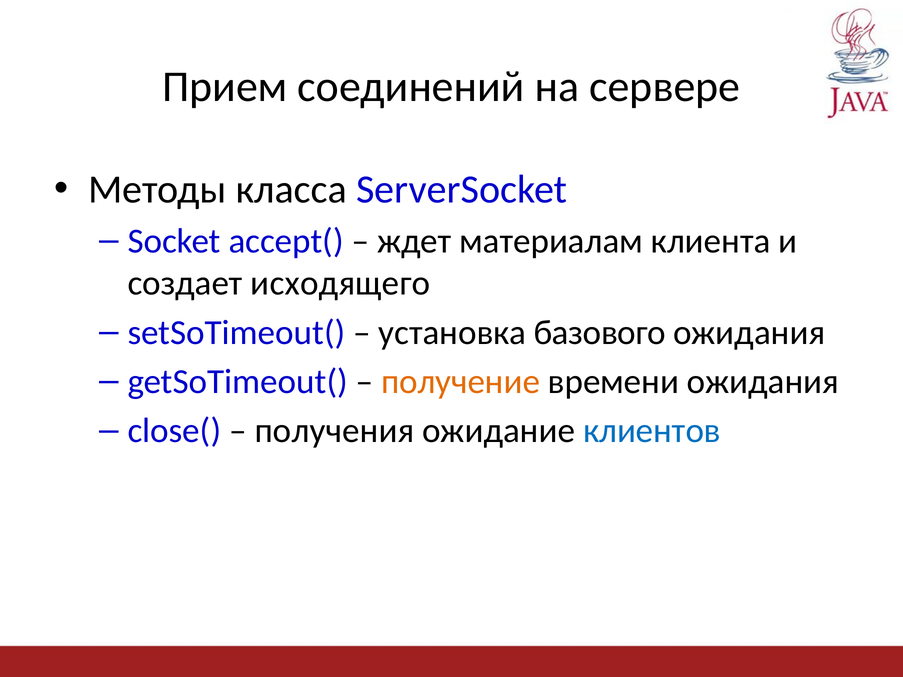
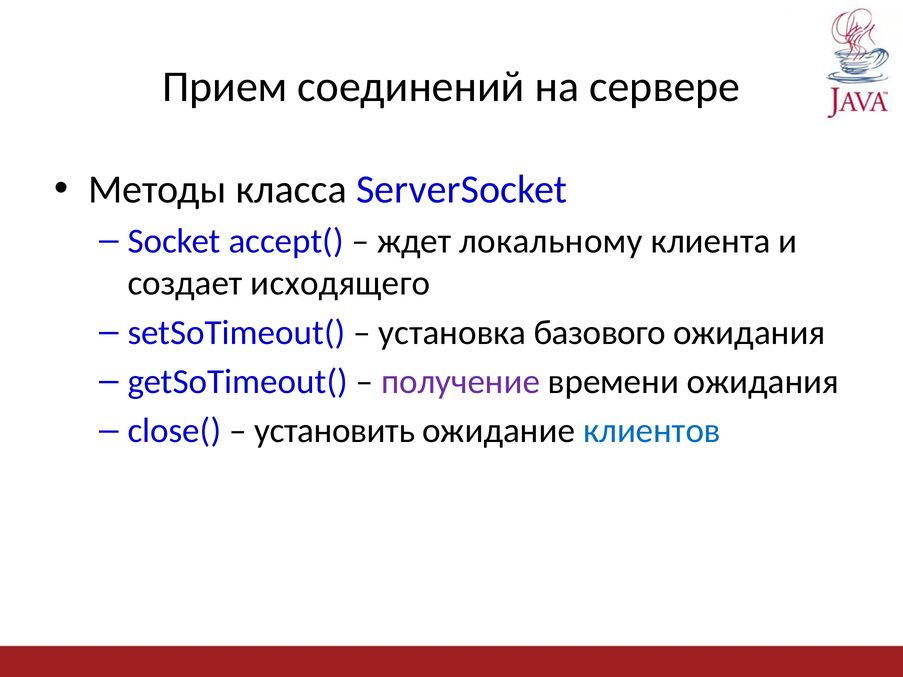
материалам: материалам -> локальному
получение colour: orange -> purple
получения: получения -> установить
